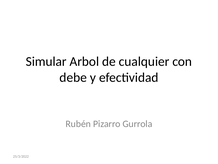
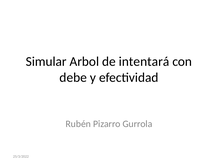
cualquier: cualquier -> intentará
